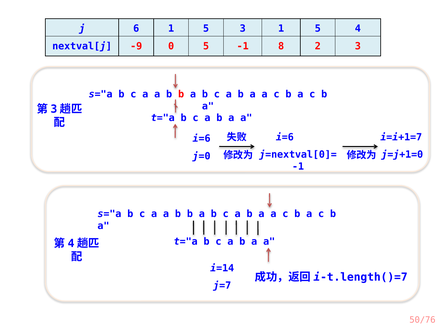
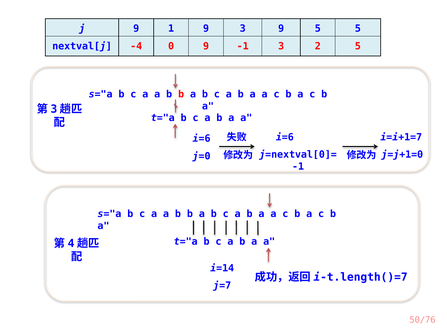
j 6: 6 -> 9
5 at (206, 29): 5 -> 9
3 1: 1 -> 9
5 4: 4 -> 5
-9: -9 -> -4
0 5: 5 -> 9
-1 8: 8 -> 3
2 3: 3 -> 5
